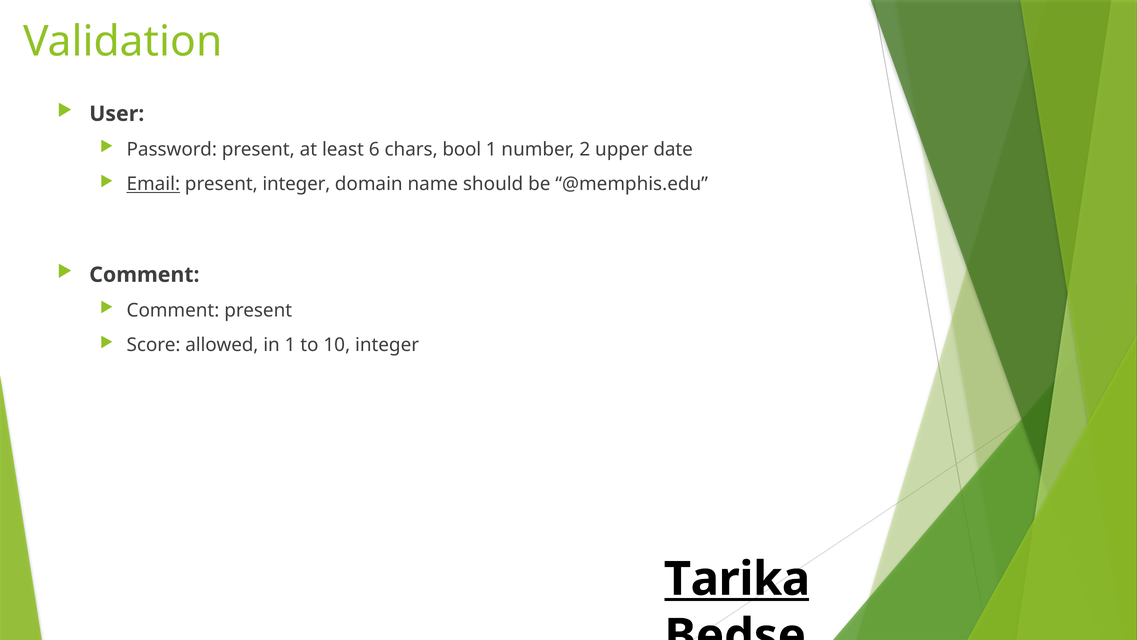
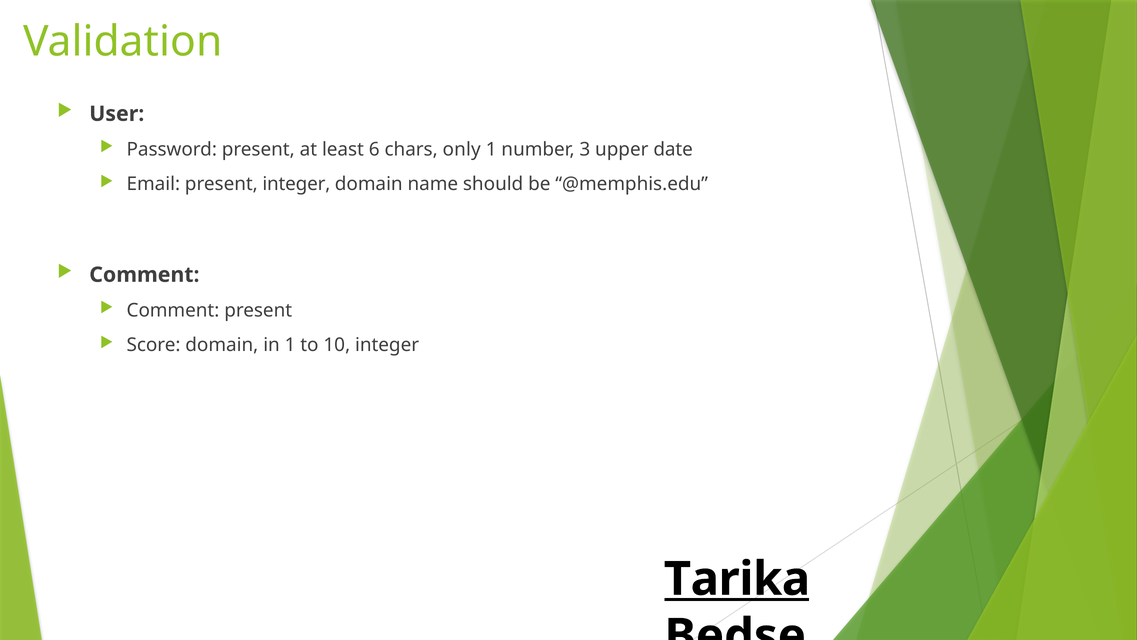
bool: bool -> only
2: 2 -> 3
Email underline: present -> none
Score allowed: allowed -> domain
